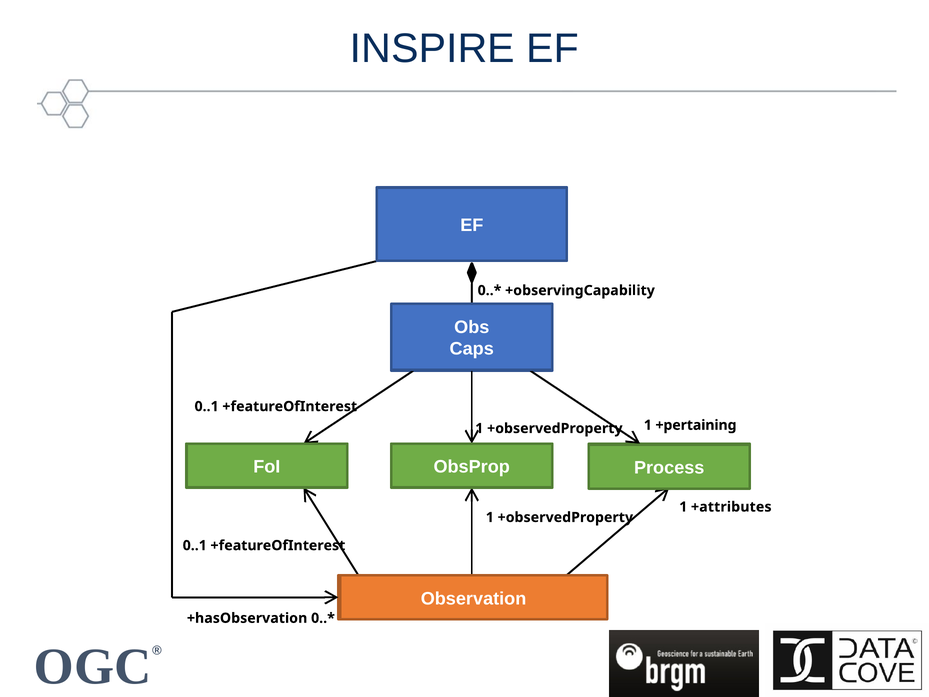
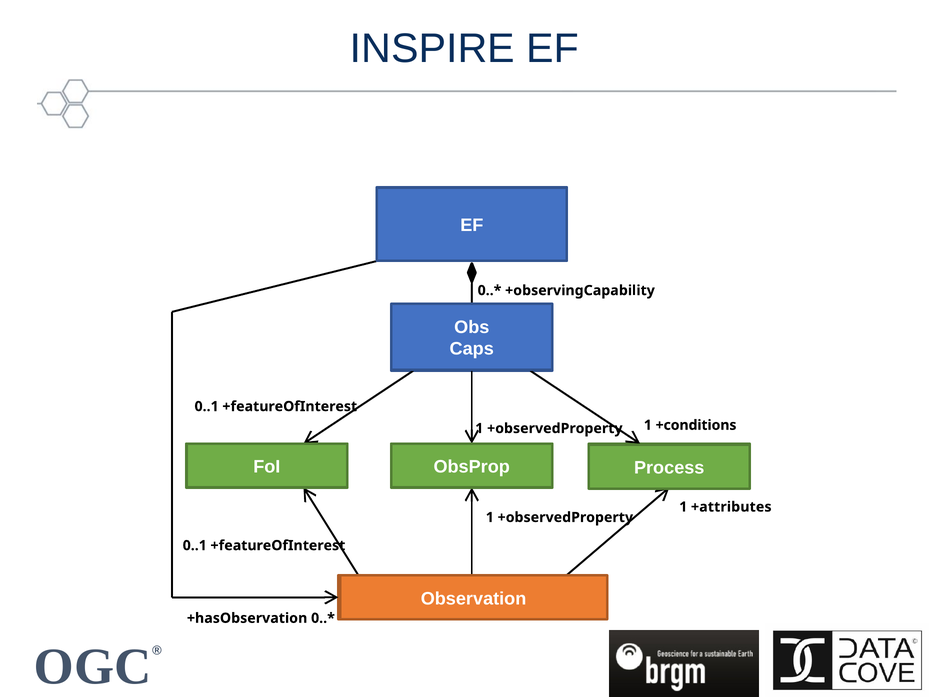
+pertaining: +pertaining -> +conditions
